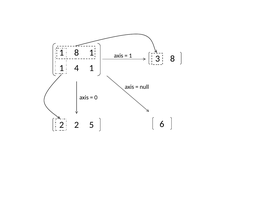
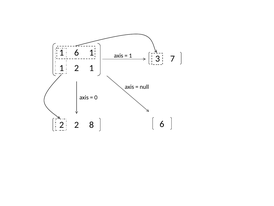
1 8: 8 -> 6
3 8: 8 -> 7
4 at (77, 68): 4 -> 2
5: 5 -> 8
